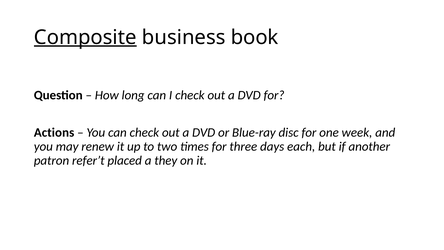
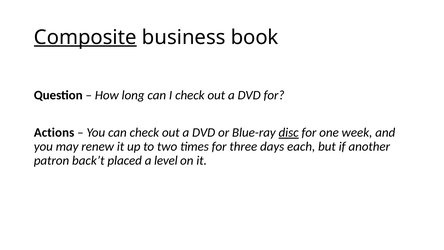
disc underline: none -> present
refer’t: refer’t -> back’t
they: they -> level
